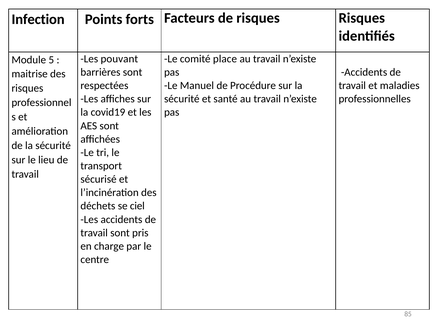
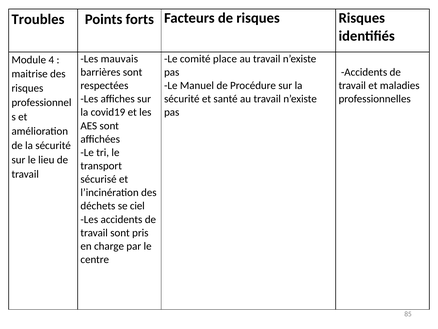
Infection: Infection -> Troubles
pouvant: pouvant -> mauvais
5: 5 -> 4
